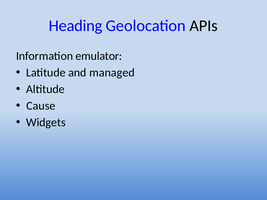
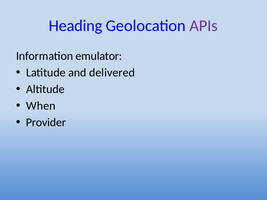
APIs colour: black -> purple
managed: managed -> delivered
Cause: Cause -> When
Widgets: Widgets -> Provider
